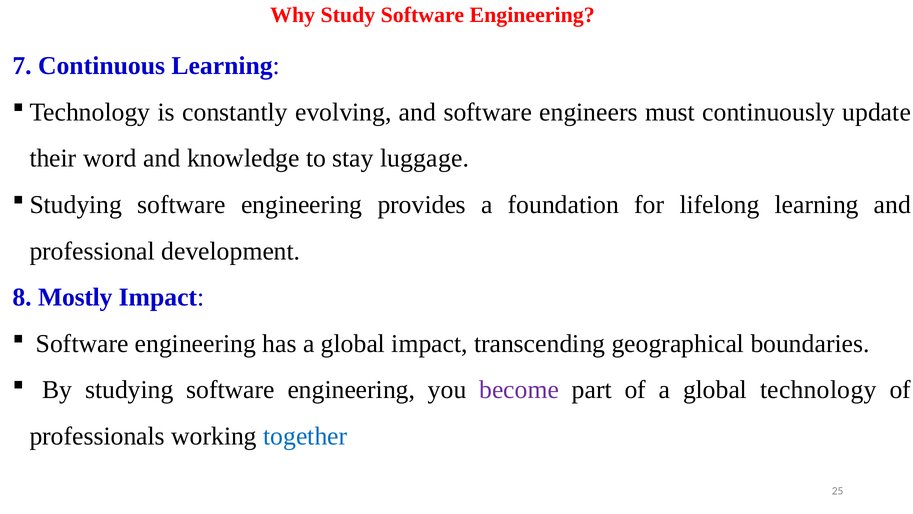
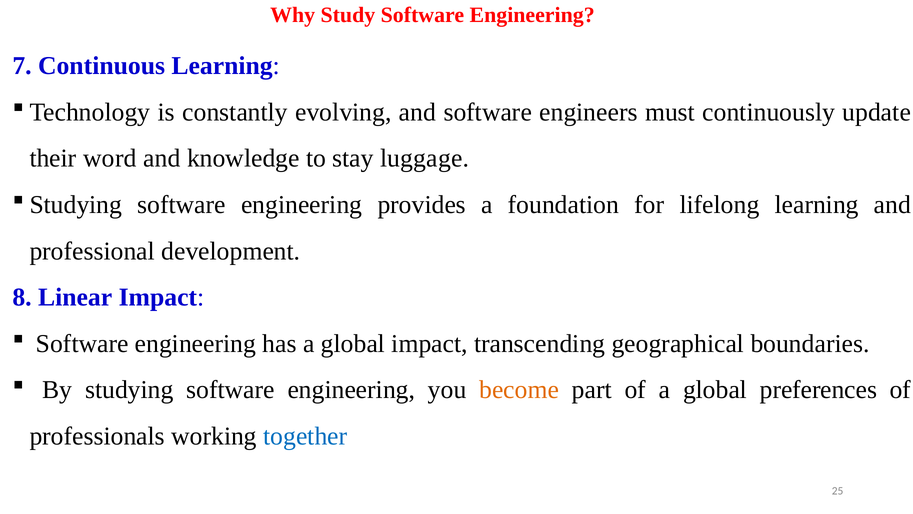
Mostly: Mostly -> Linear
become colour: purple -> orange
technology: technology -> preferences
